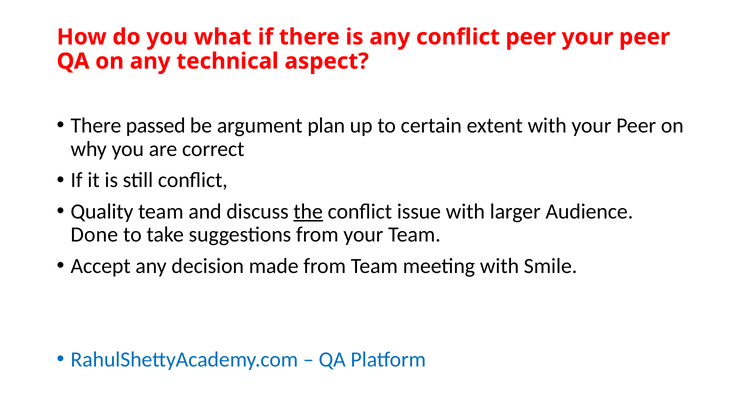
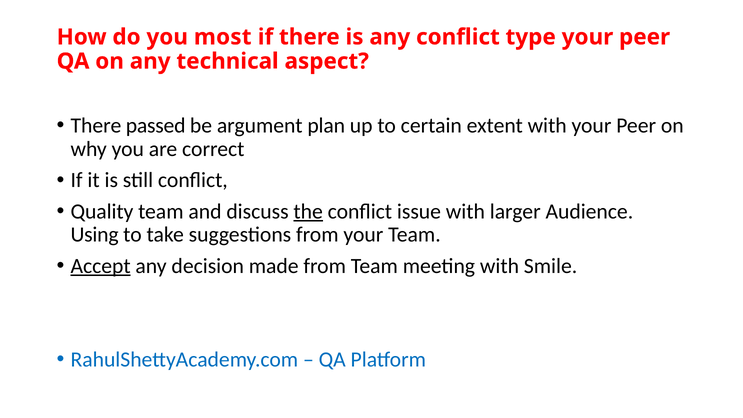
what: what -> most
conflict peer: peer -> type
Done: Done -> Using
Accept underline: none -> present
